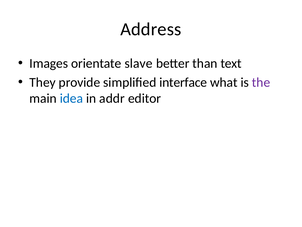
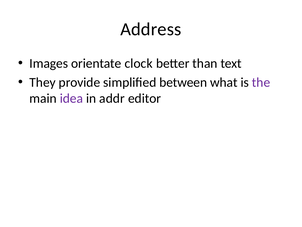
slave: slave -> clock
interface: interface -> between
idea colour: blue -> purple
